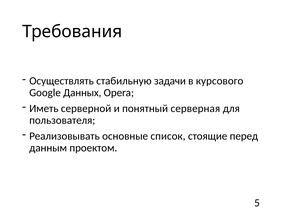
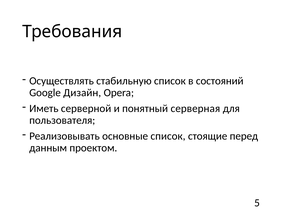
стабильную задачи: задачи -> список
курсового: курсового -> состояний
Данных: Данных -> Дизайн
